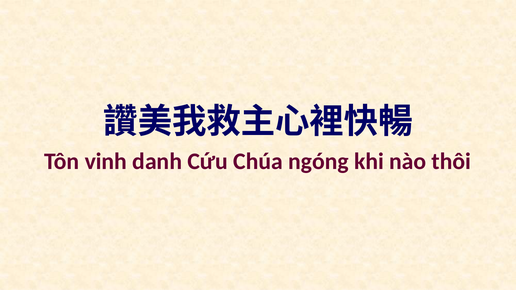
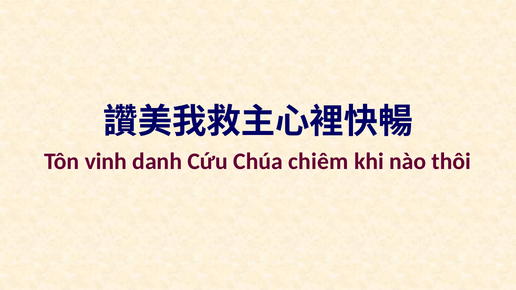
ngóng: ngóng -> chiêm
